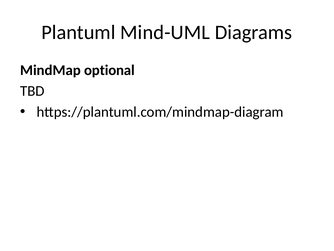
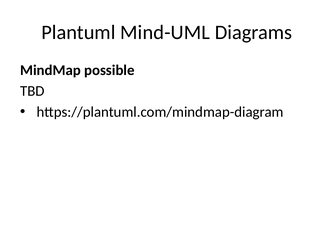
optional: optional -> possible
